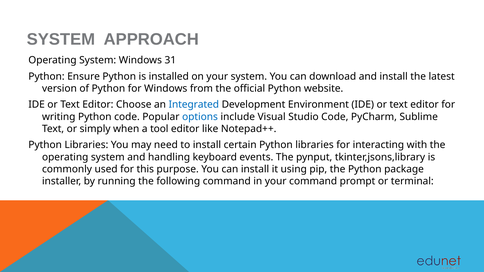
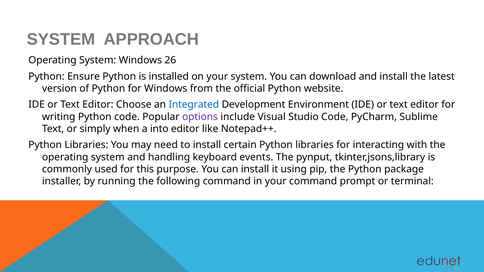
31: 31 -> 26
options colour: blue -> purple
tool: tool -> into
